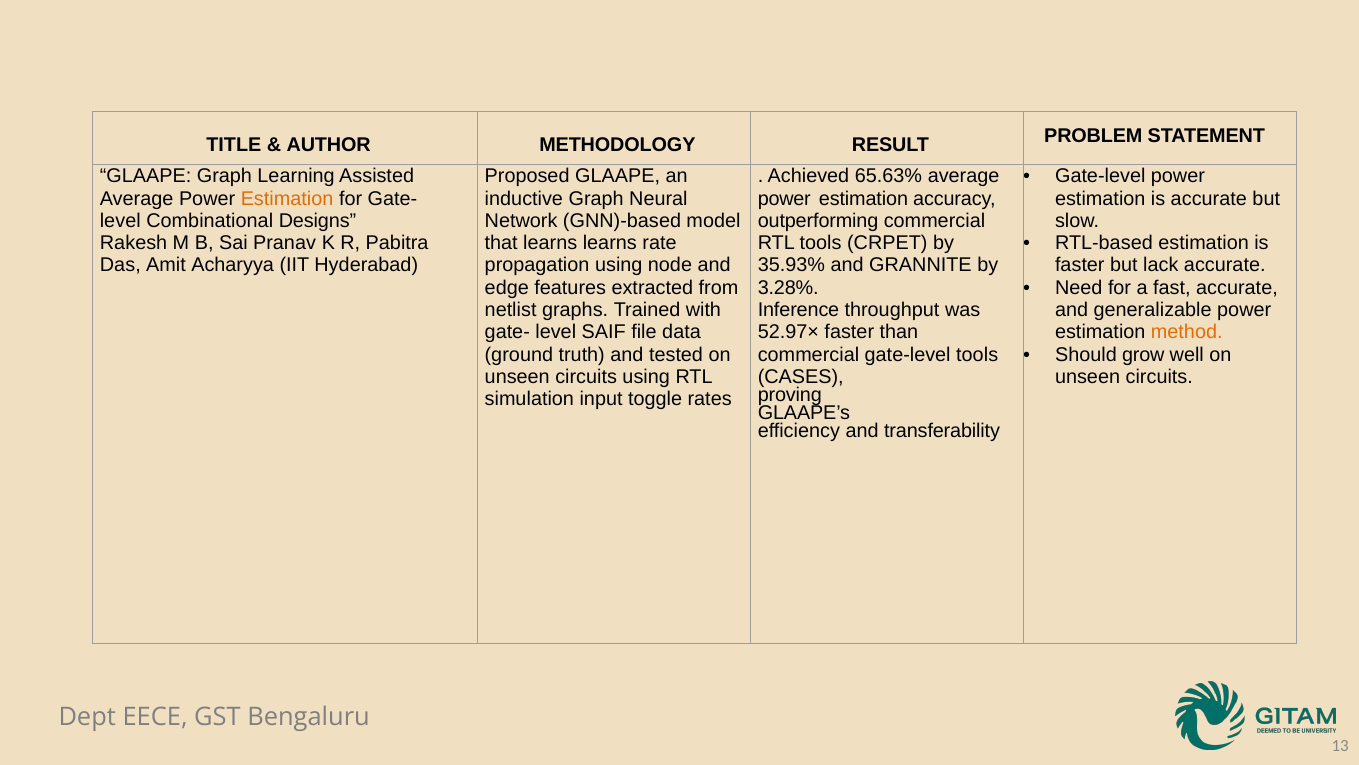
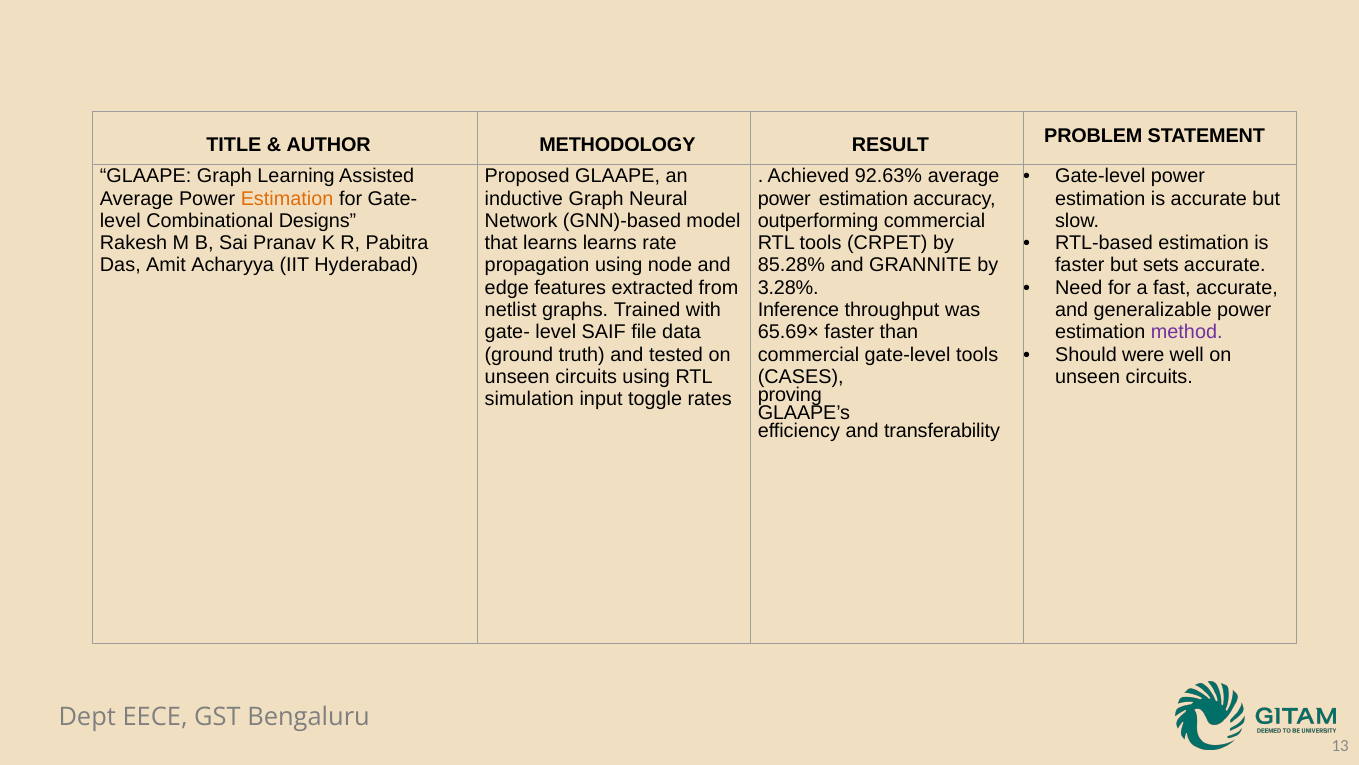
65.63%: 65.63% -> 92.63%
35.93%: 35.93% -> 85.28%
lack: lack -> sets
method colour: orange -> purple
52.97×: 52.97× -> 65.69×
grow: grow -> were
